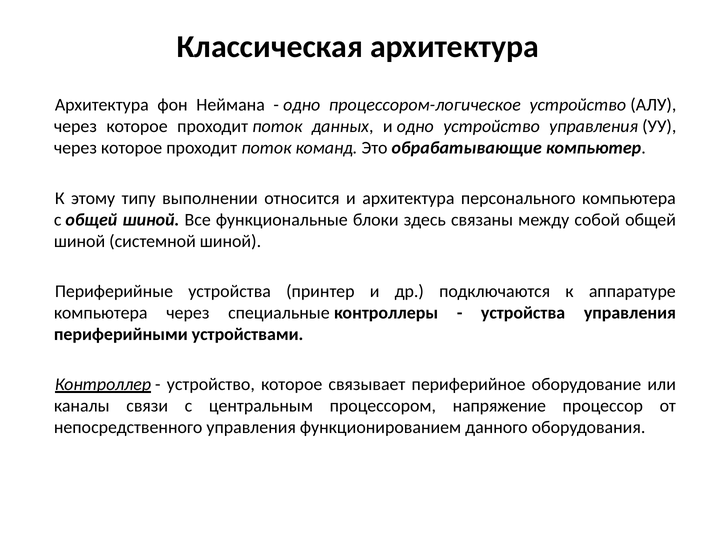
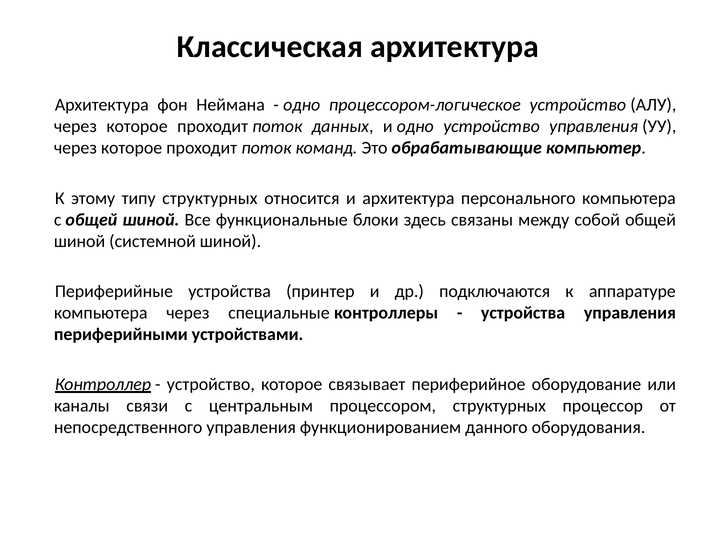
типу выполнении: выполнении -> структурных
процессором напряжение: напряжение -> структурных
